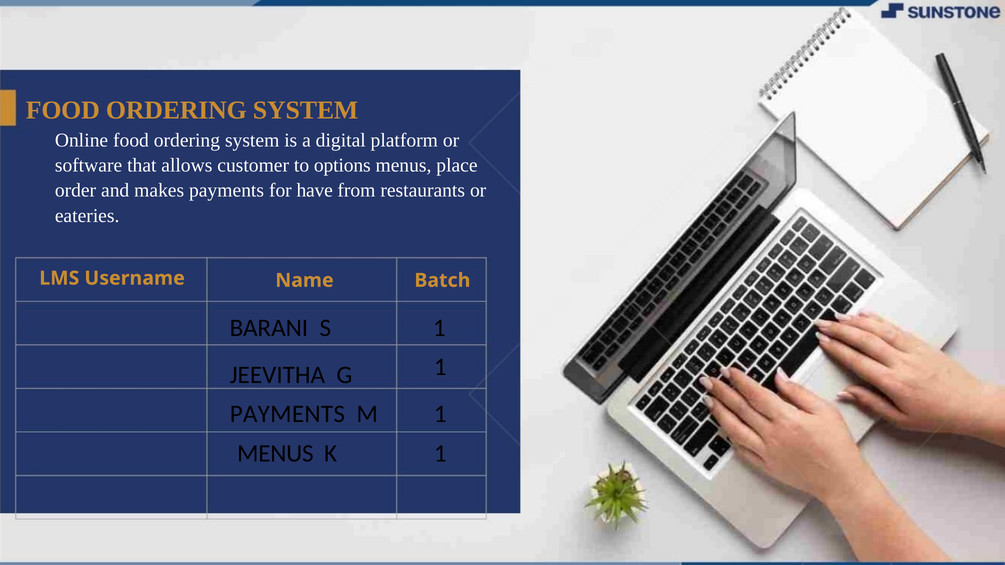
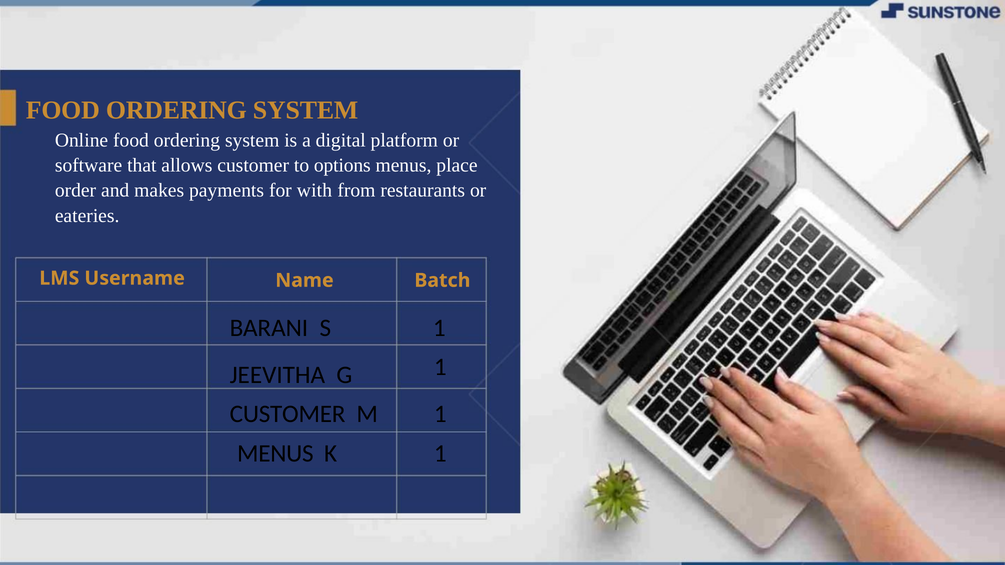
have: have -> with
PAYMENTS at (287, 414): PAYMENTS -> CUSTOMER
